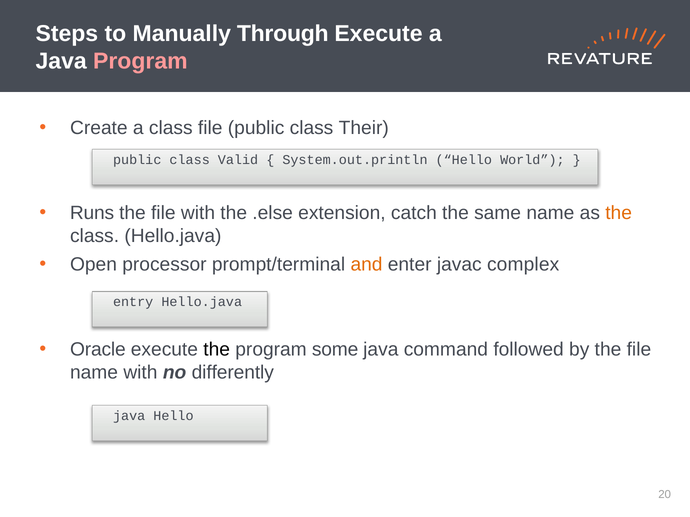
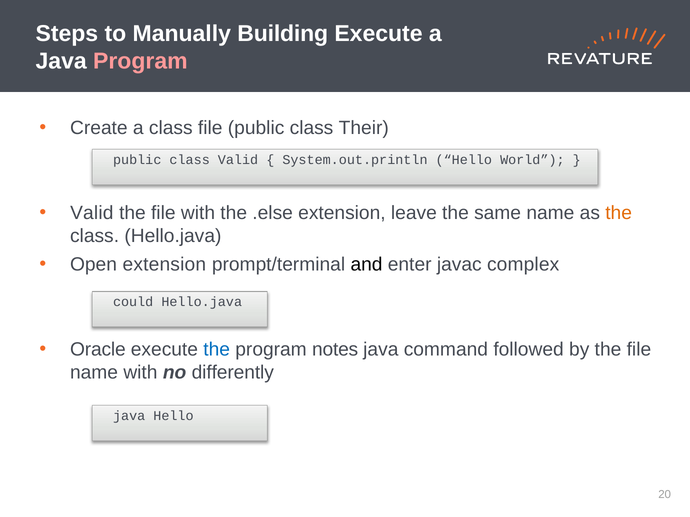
Through: Through -> Building
Runs at (92, 213): Runs -> Valid
catch: catch -> leave
Open processor: processor -> extension
and colour: orange -> black
entry: entry -> could
the at (217, 350) colour: black -> blue
some: some -> notes
